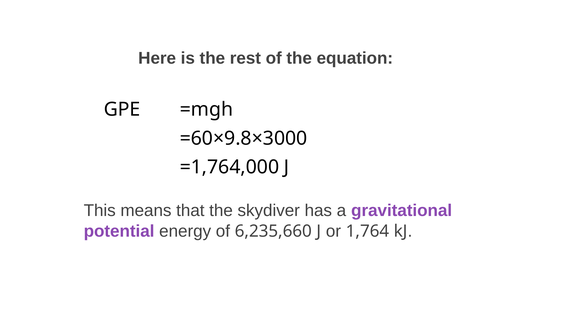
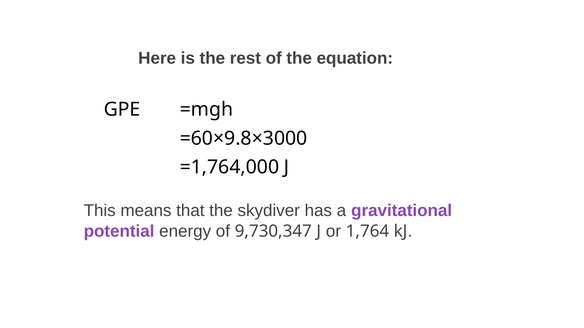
6,235,660: 6,235,660 -> 9,730,347
